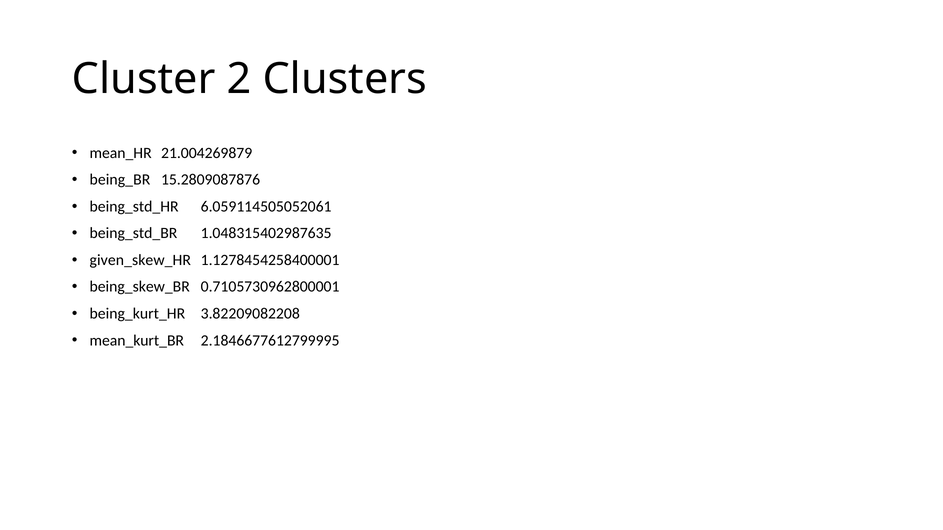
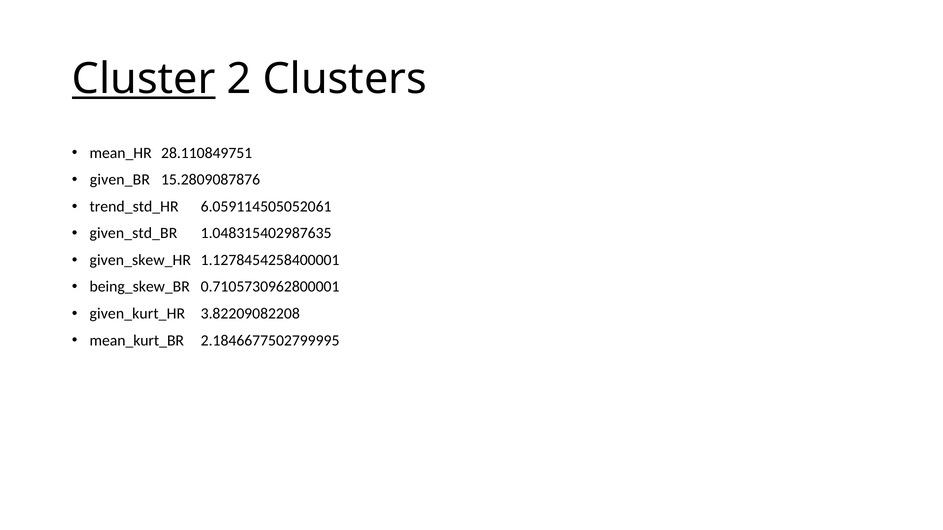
Cluster underline: none -> present
21.004269879: 21.004269879 -> 28.110849751
being_BR: being_BR -> given_BR
being_std_HR: being_std_HR -> trend_std_HR
being_std_BR: being_std_BR -> given_std_BR
being_kurt_HR: being_kurt_HR -> given_kurt_HR
2.1846677612799995: 2.1846677612799995 -> 2.1846677502799995
